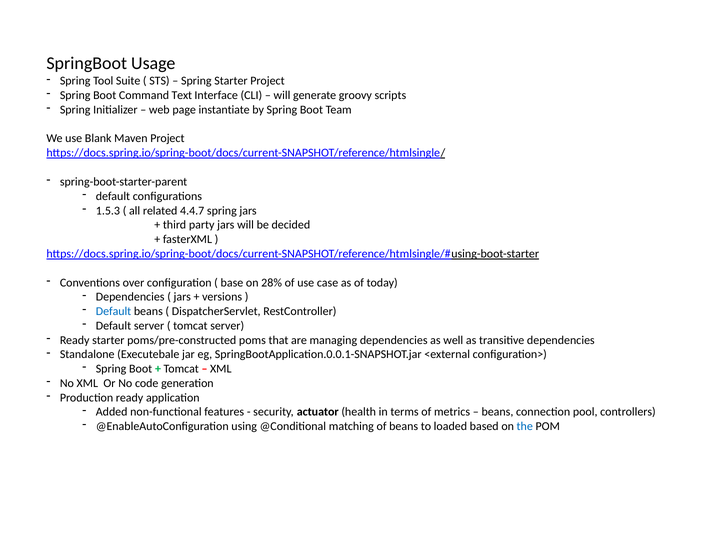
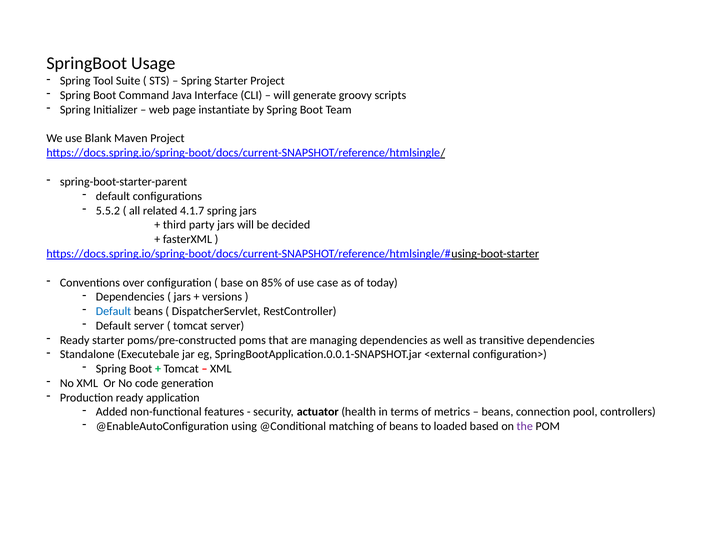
Text: Text -> Java
1.5.3: 1.5.3 -> 5.5.2
4.4.7: 4.4.7 -> 4.1.7
28%: 28% -> 85%
the colour: blue -> purple
